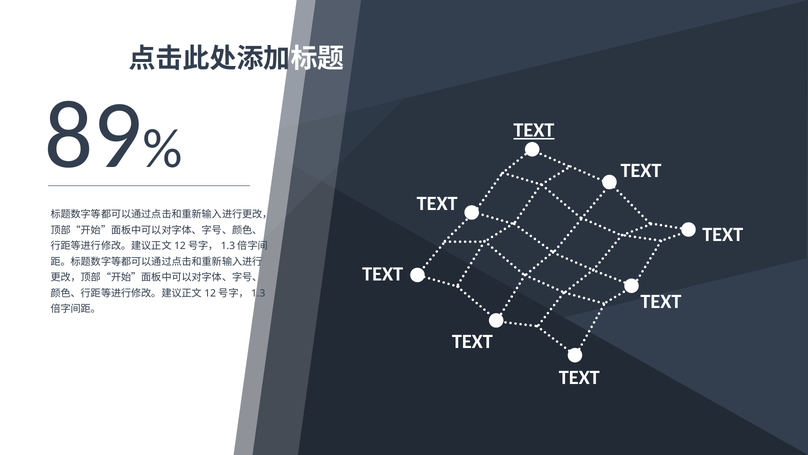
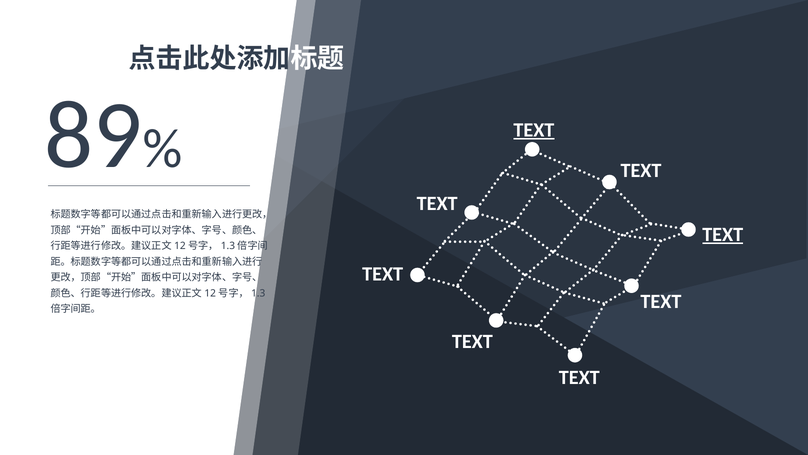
TEXT at (723, 234) underline: none -> present
